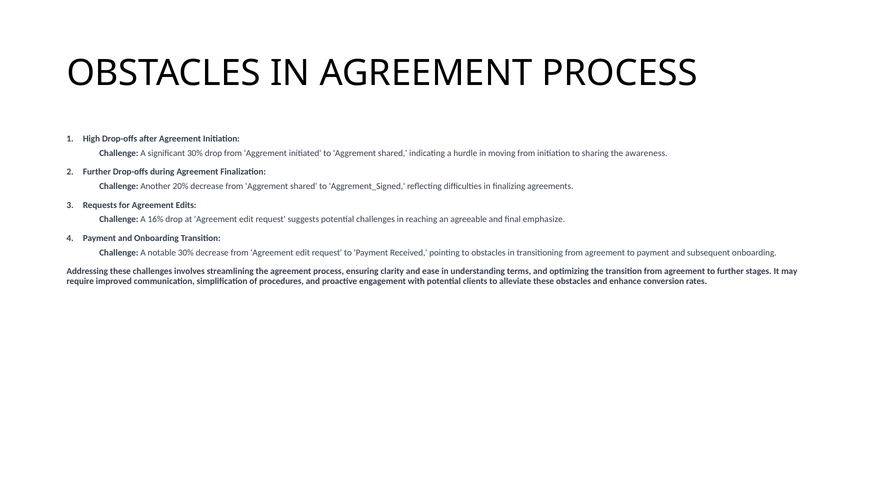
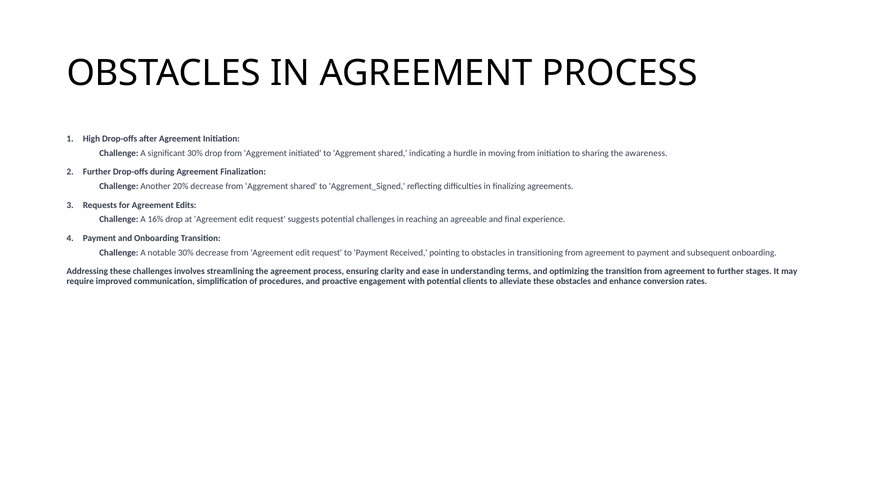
emphasize: emphasize -> experience
